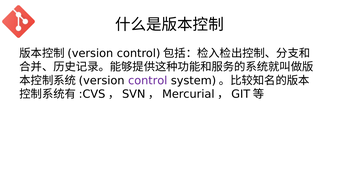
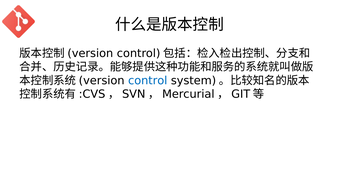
control colour: purple -> blue
